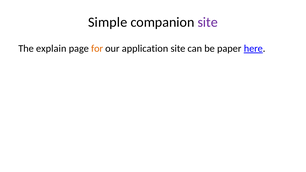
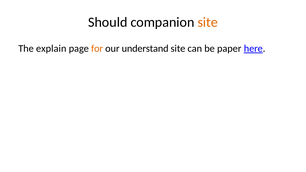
Simple: Simple -> Should
site at (208, 22) colour: purple -> orange
application: application -> understand
